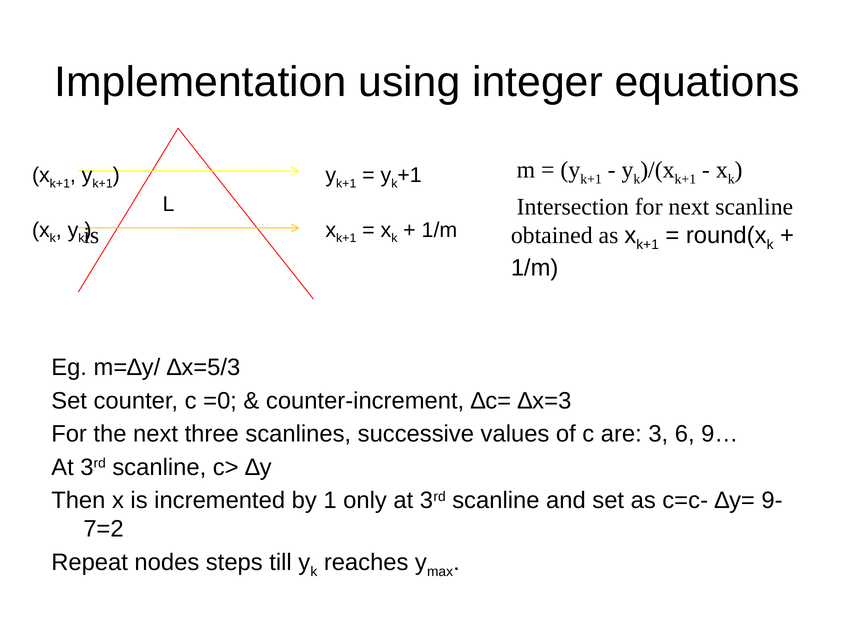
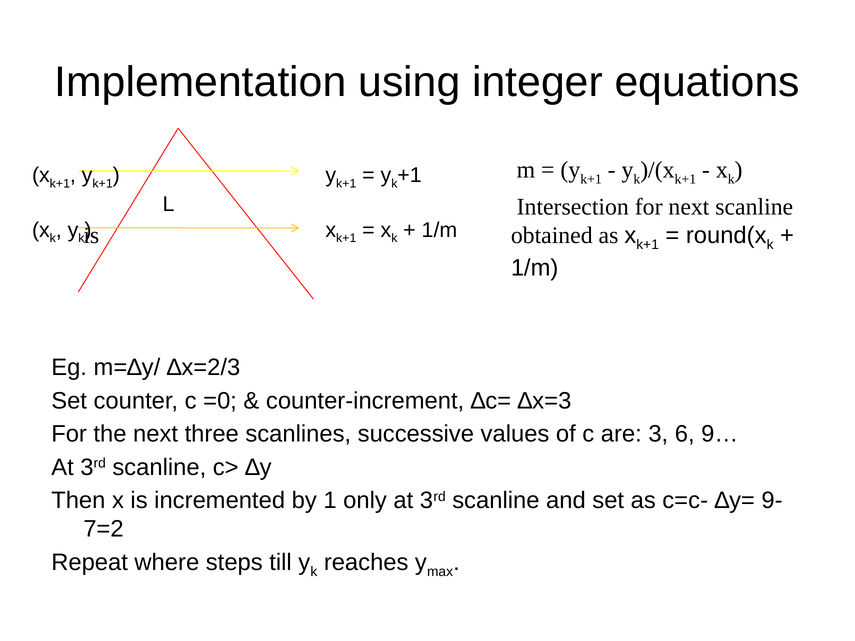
∆x=5/3: ∆x=5/3 -> ∆x=2/3
nodes: nodes -> where
